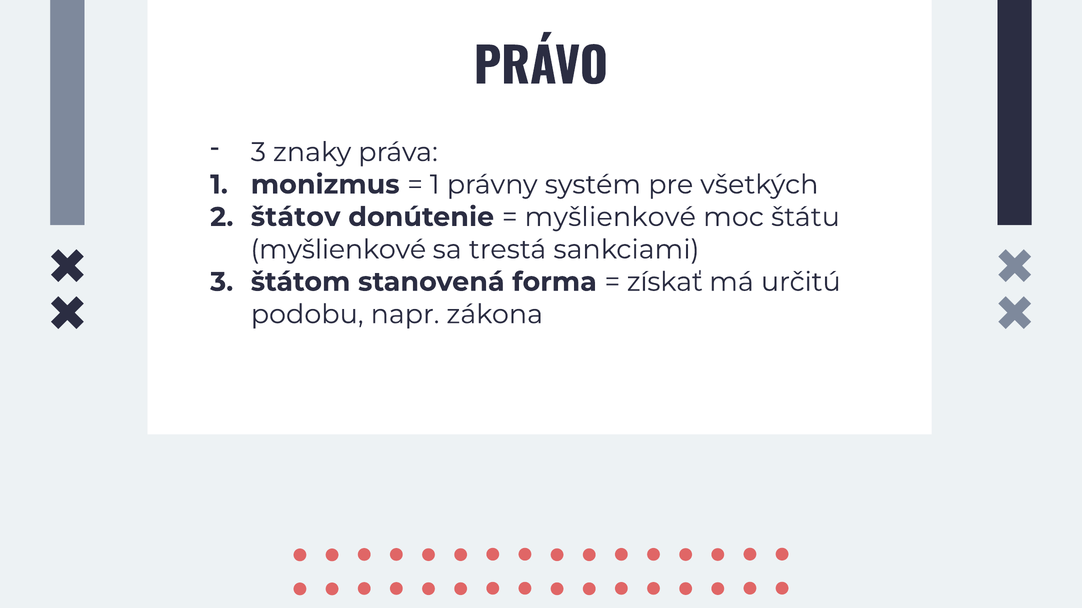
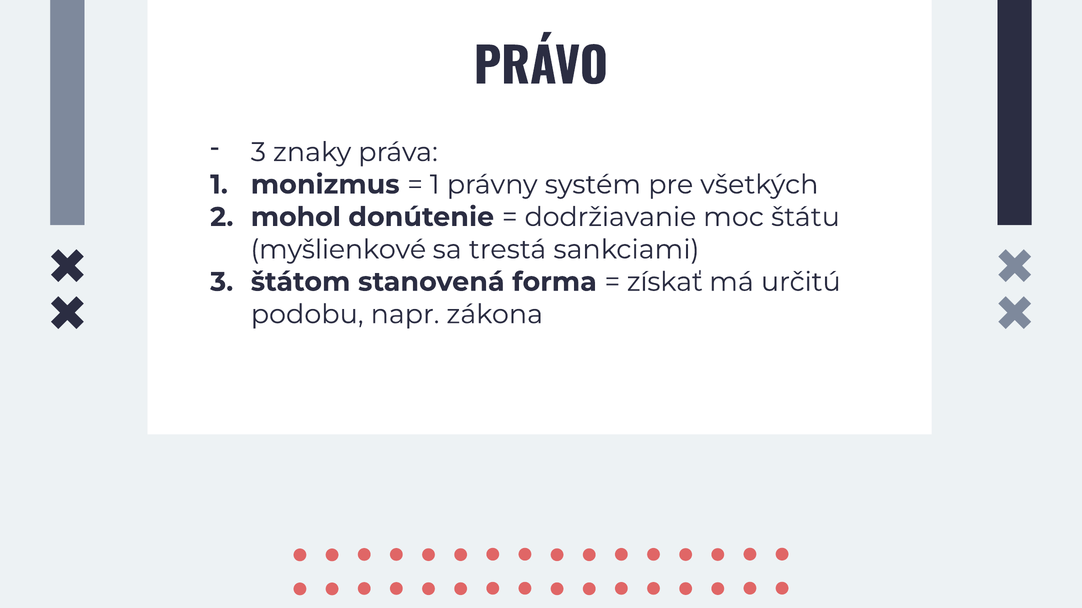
štátov: štátov -> mohol
myšlienkové at (610, 217): myšlienkové -> dodržiavanie
